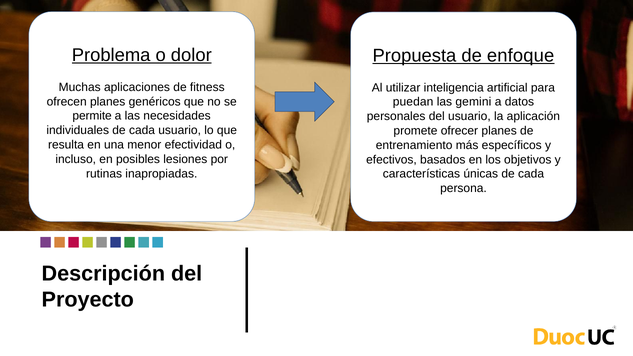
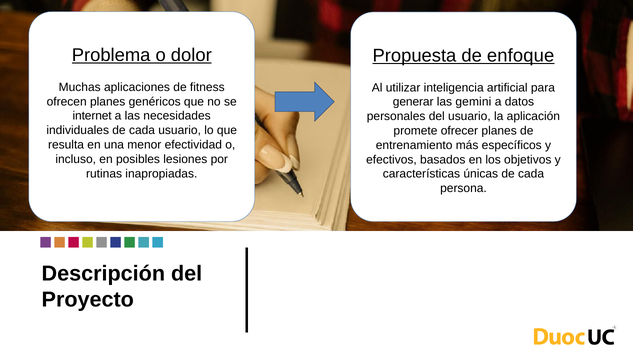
puedan: puedan -> generar
permite: permite -> internet
